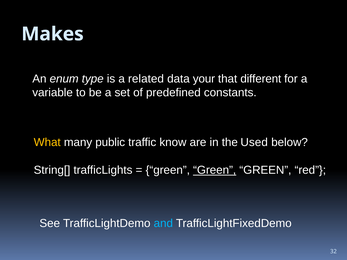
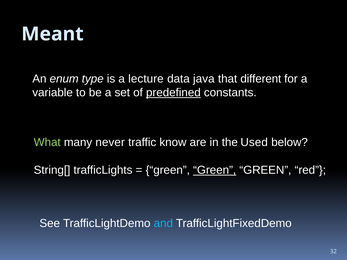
Makes: Makes -> Meant
related: related -> lecture
your: your -> java
predefined underline: none -> present
What colour: yellow -> light green
public: public -> never
